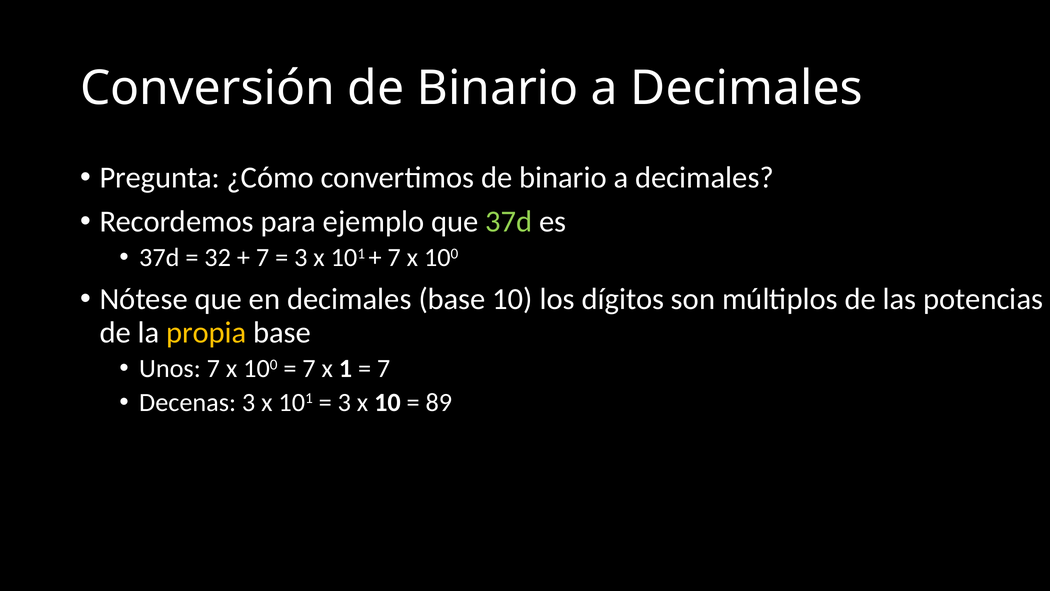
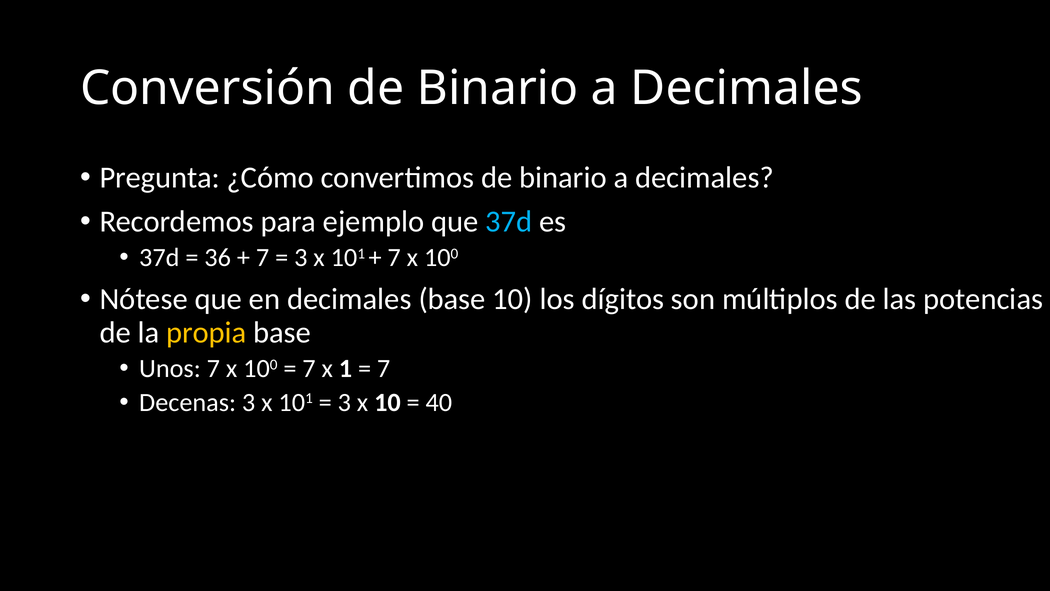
37d at (509, 221) colour: light green -> light blue
32: 32 -> 36
89: 89 -> 40
